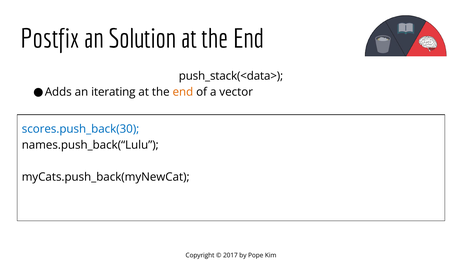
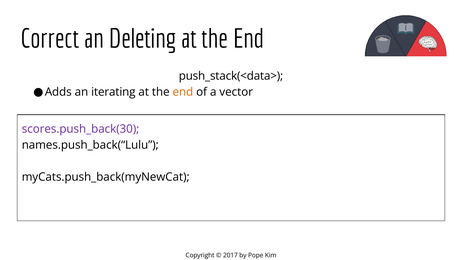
Postfix: Postfix -> Correct
Solution: Solution -> Deleting
scores.push_back(30 colour: blue -> purple
